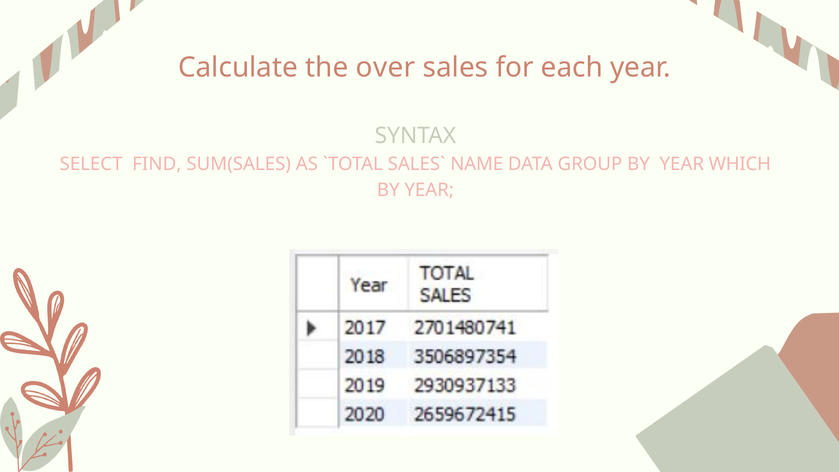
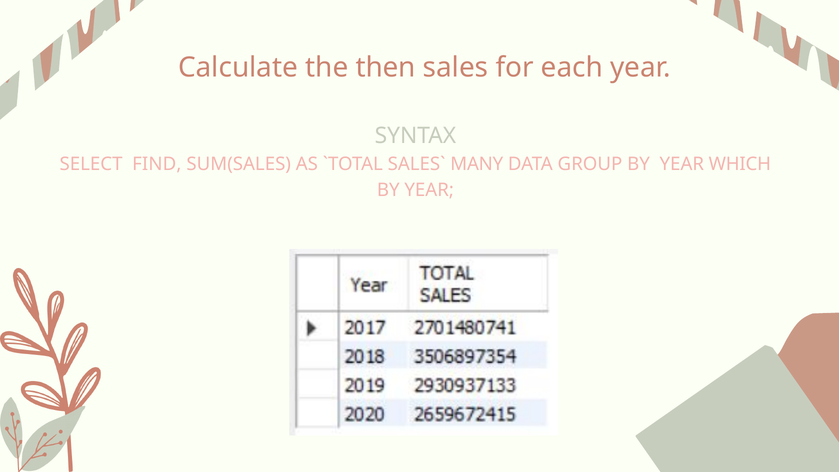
over: over -> then
NAME: NAME -> MANY
